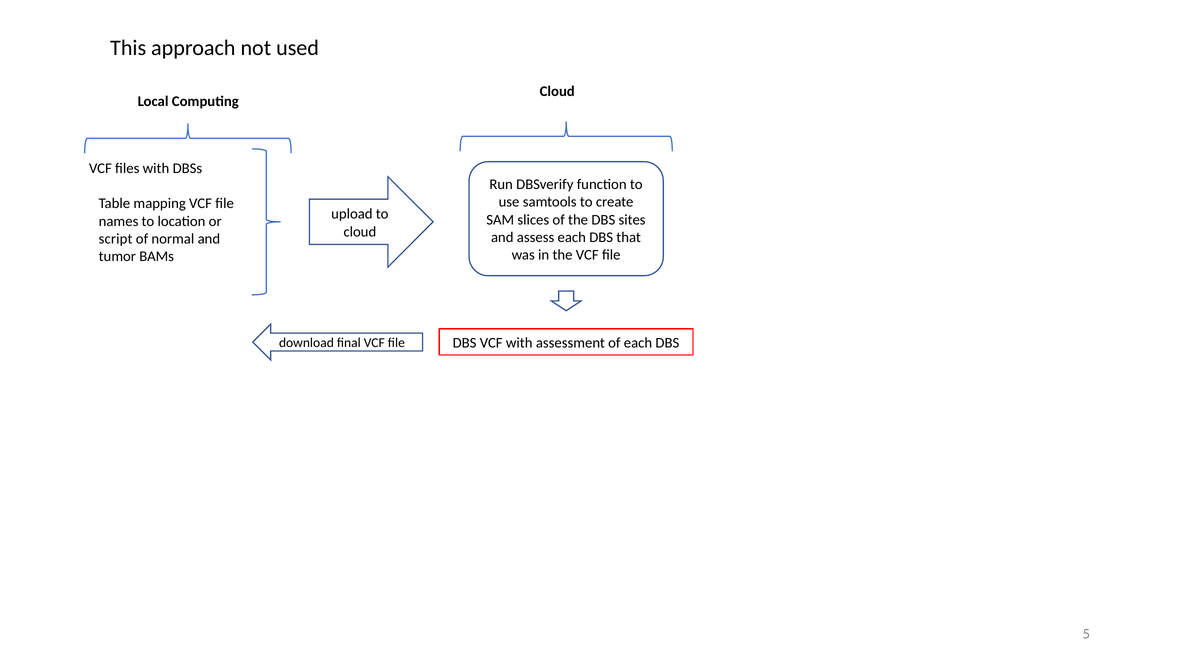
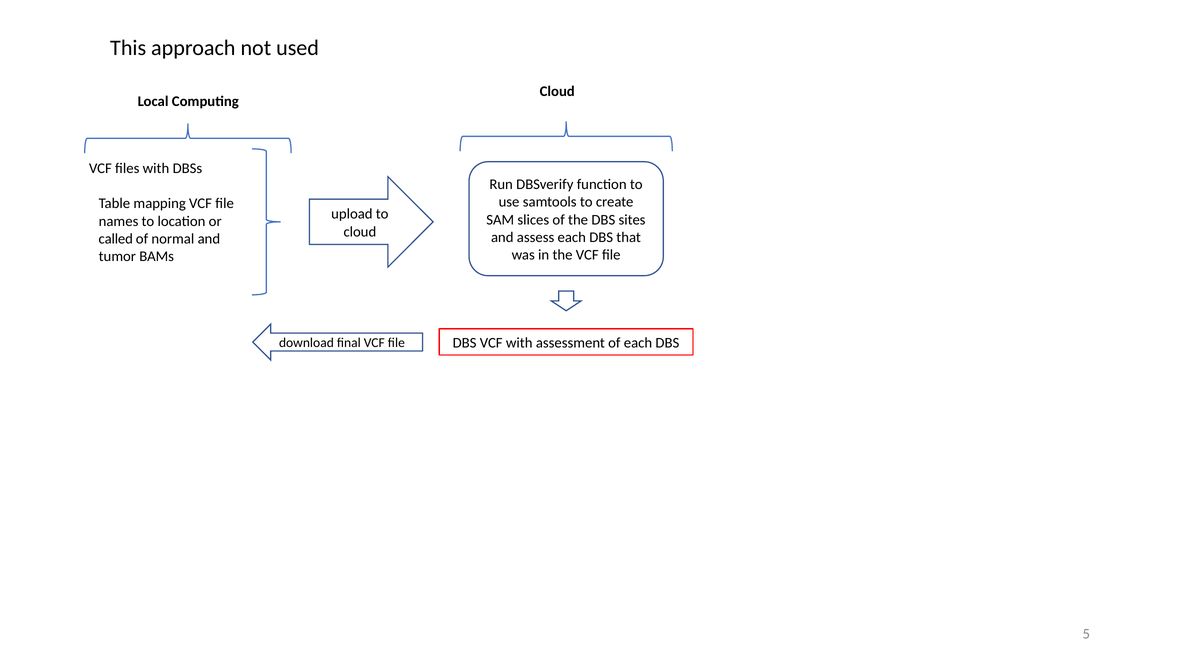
script: script -> called
